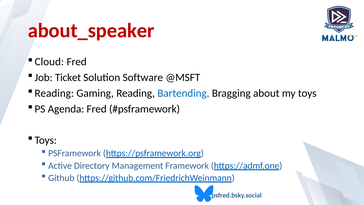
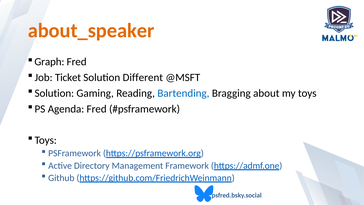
about_speaker colour: red -> orange
Cloud: Cloud -> Graph
Software: Software -> Different
Reading at (54, 93): Reading -> Solution
